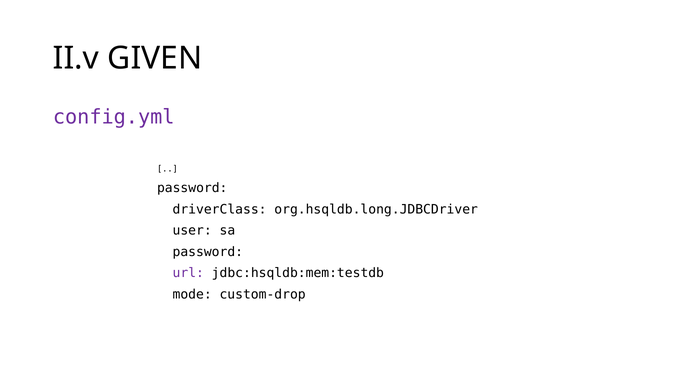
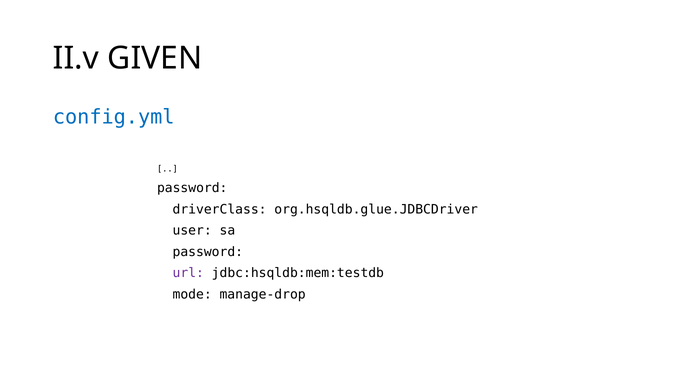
config.yml colour: purple -> blue
org.hsqldb.long.JDBCDriver: org.hsqldb.long.JDBCDriver -> org.hsqldb.glue.JDBCDriver
custom-drop: custom-drop -> manage-drop
